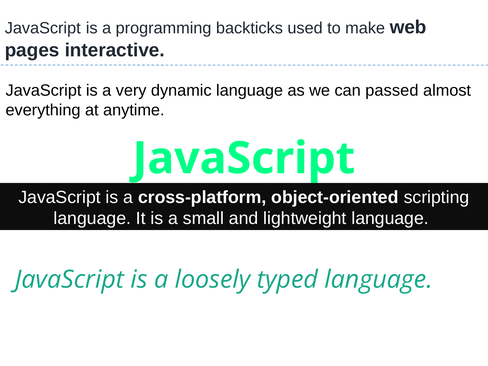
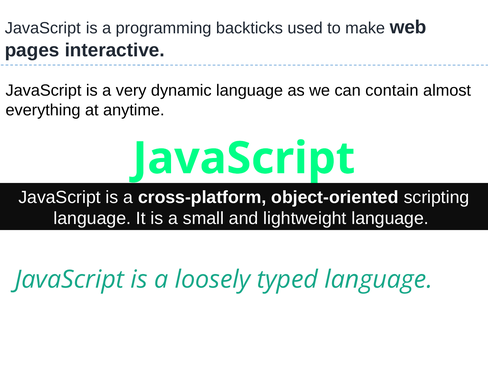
passed: passed -> contain
